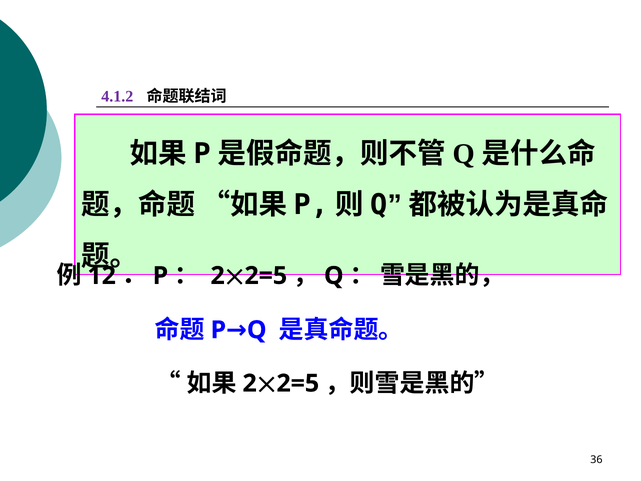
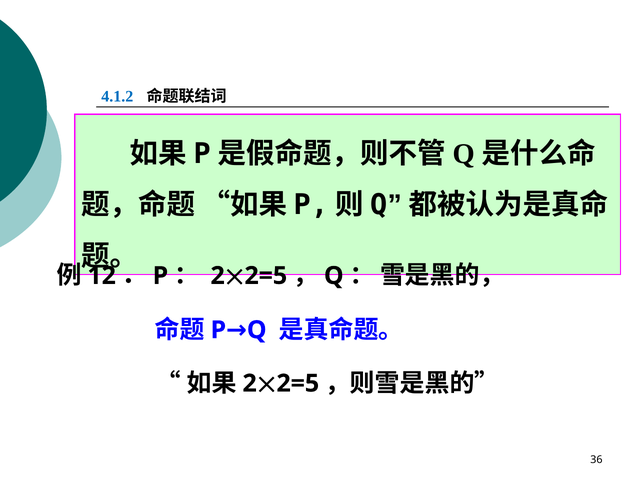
4.1.2 colour: purple -> blue
